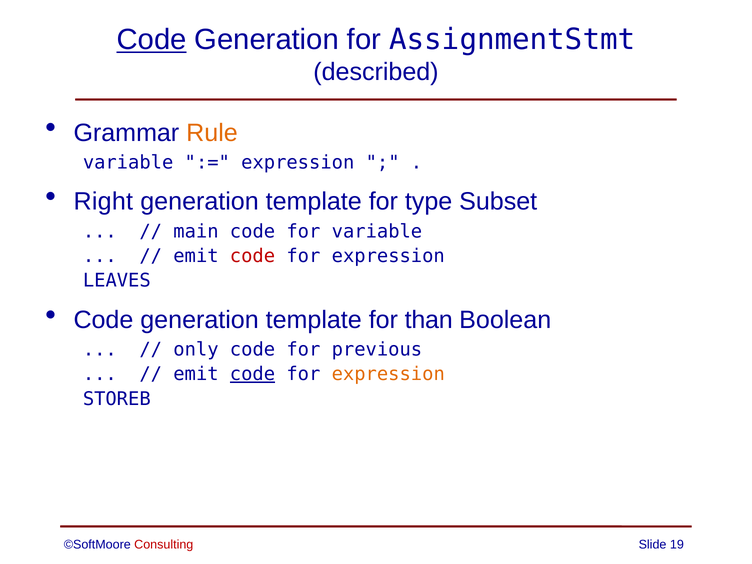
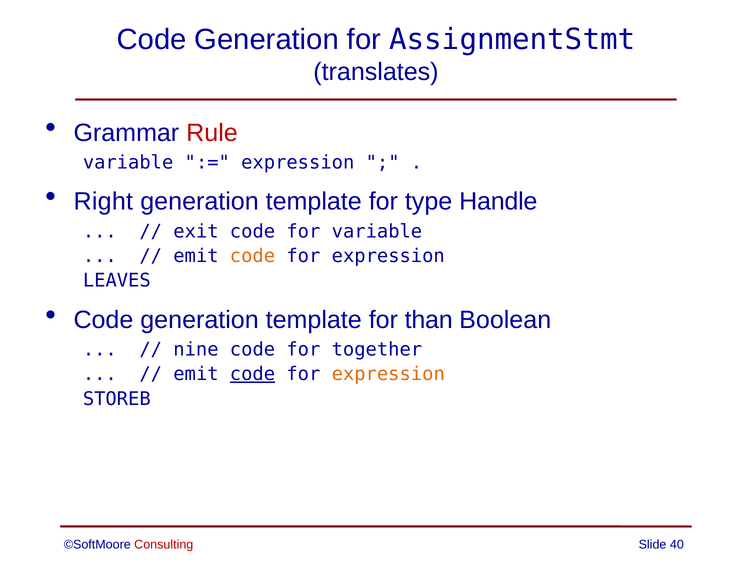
Code at (152, 40) underline: present -> none
described: described -> translates
Rule colour: orange -> red
Subset: Subset -> Handle
main: main -> exit
code at (252, 256) colour: red -> orange
only: only -> nine
previous: previous -> together
19: 19 -> 40
